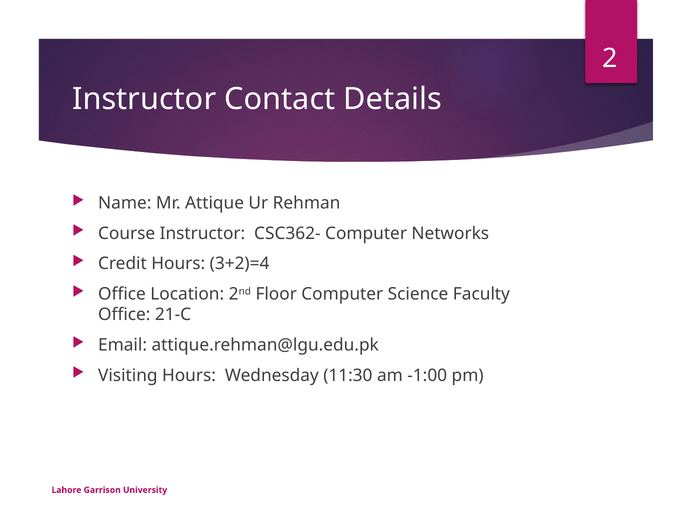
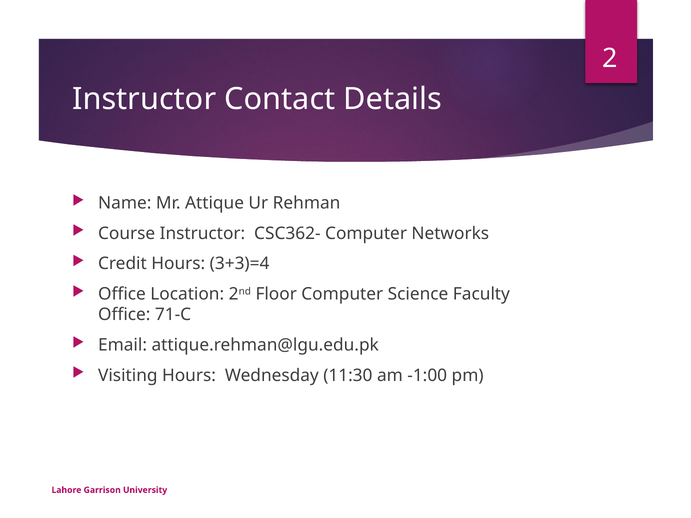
3+2)=4: 3+2)=4 -> 3+3)=4
21-C: 21-C -> 71-C
